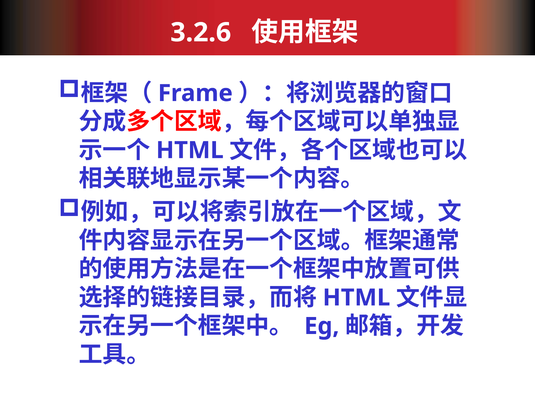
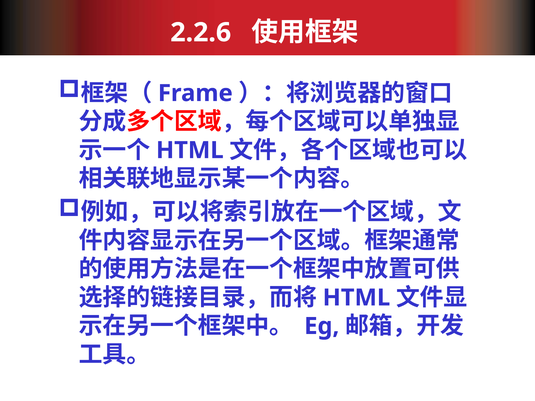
3.2.6: 3.2.6 -> 2.2.6
